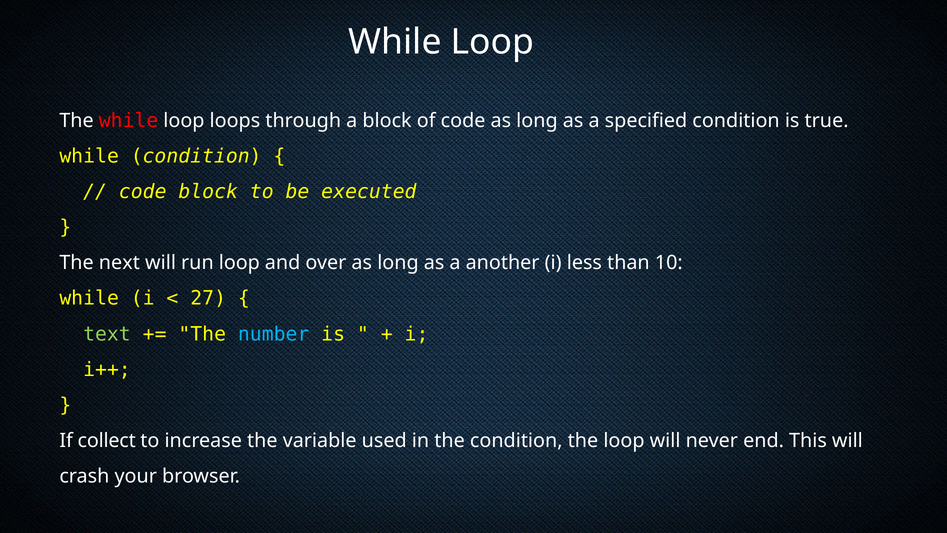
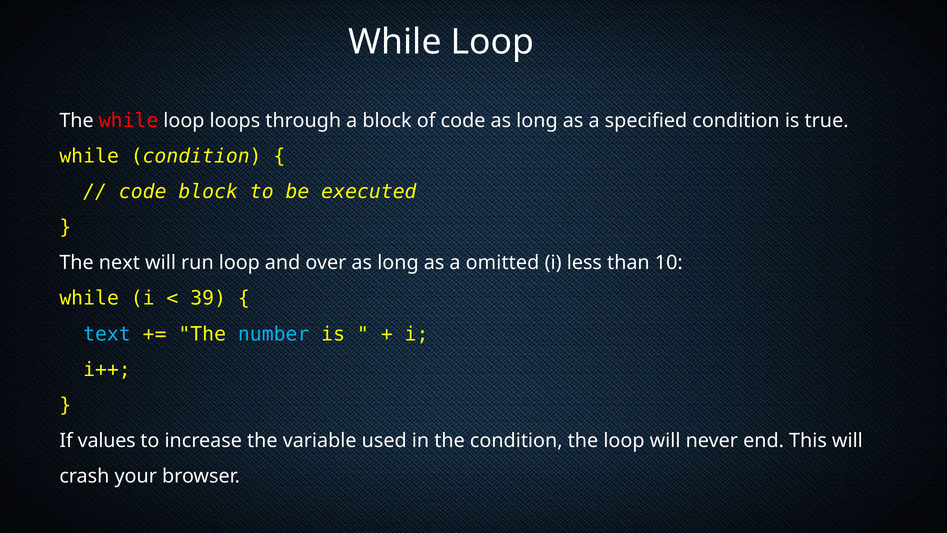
another: another -> omitted
27: 27 -> 39
text colour: light green -> light blue
collect: collect -> values
